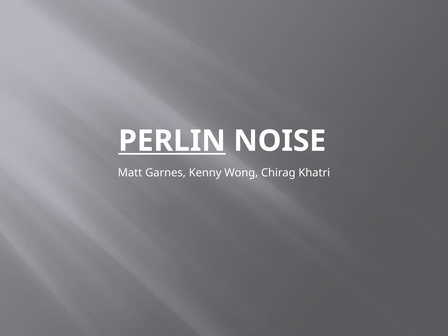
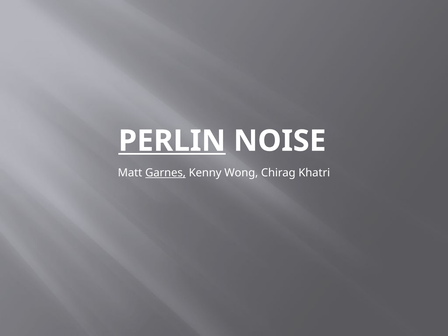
Garnes underline: none -> present
